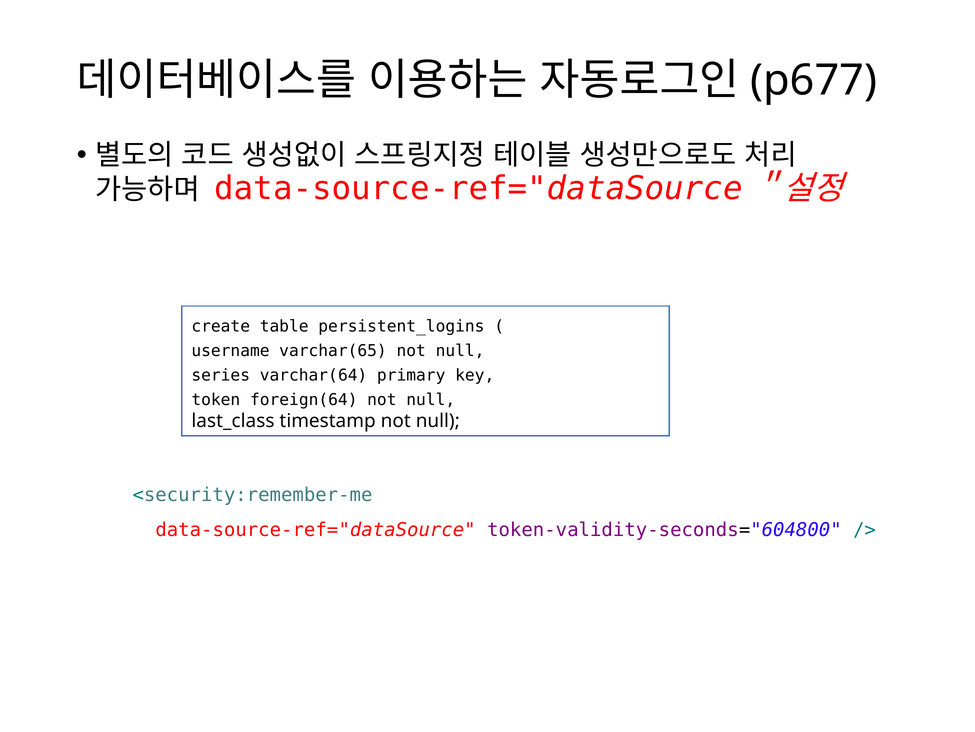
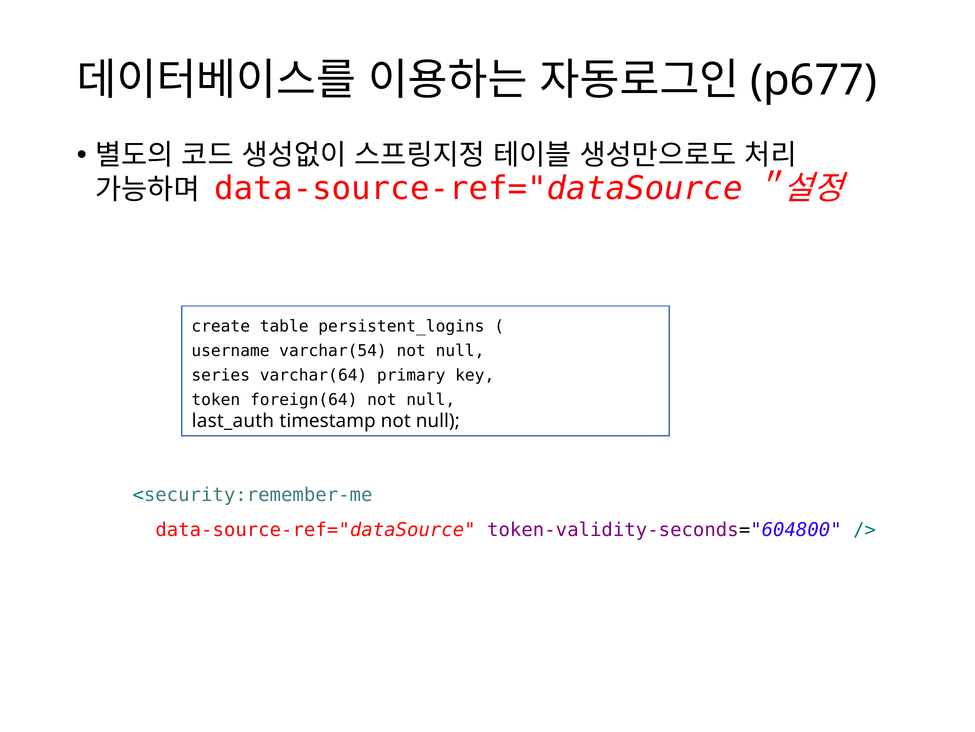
varchar(65: varchar(65 -> varchar(54
last_class: last_class -> last_auth
